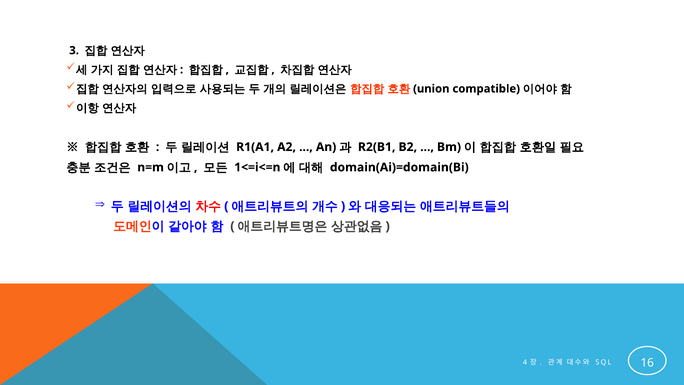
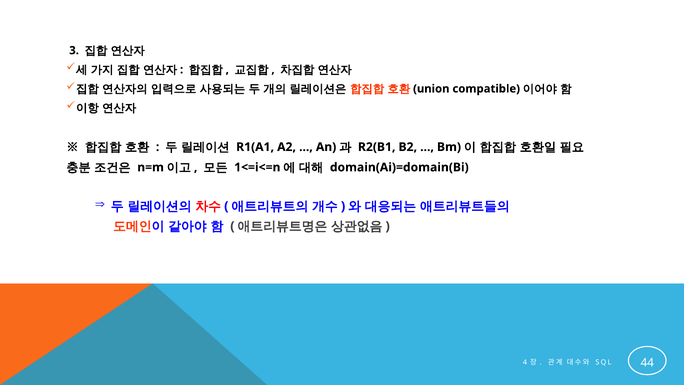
16: 16 -> 44
